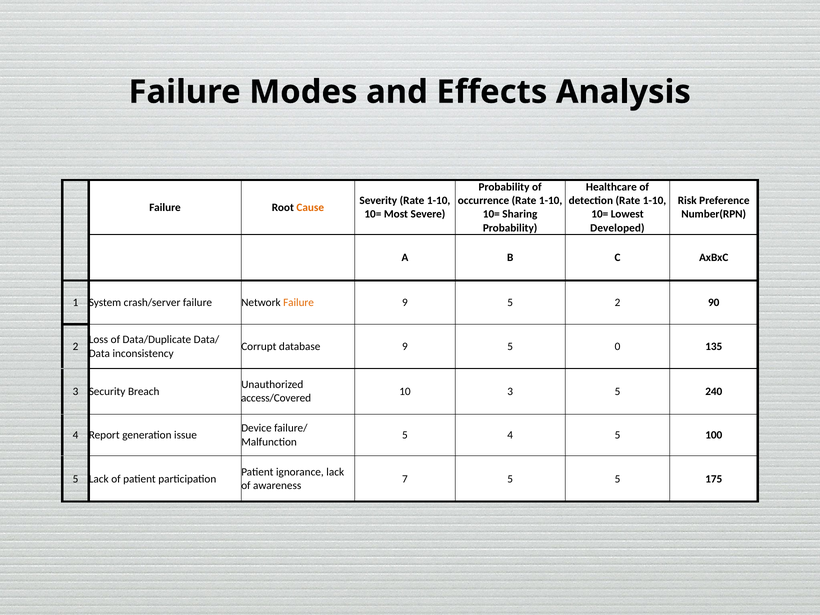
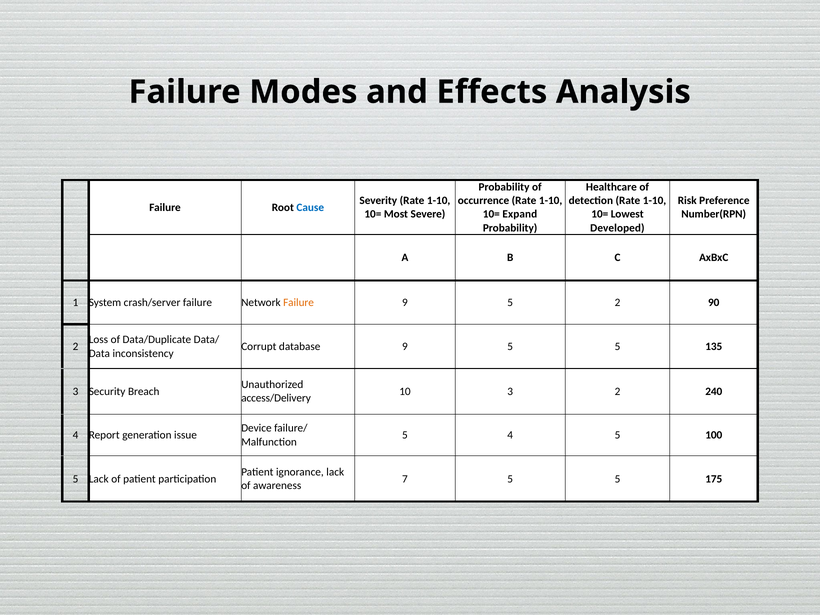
Cause colour: orange -> blue
Sharing: Sharing -> Expand
9 5 0: 0 -> 5
3 5: 5 -> 2
access/Covered: access/Covered -> access/Delivery
